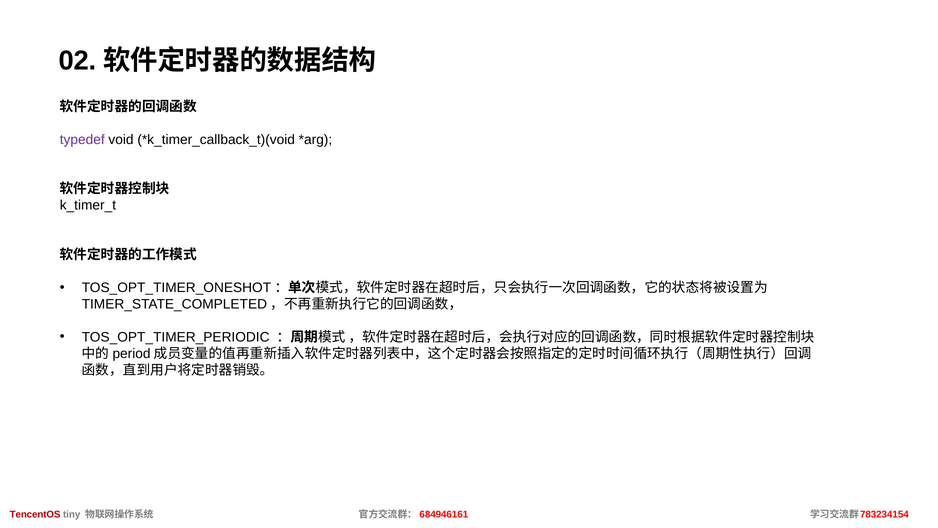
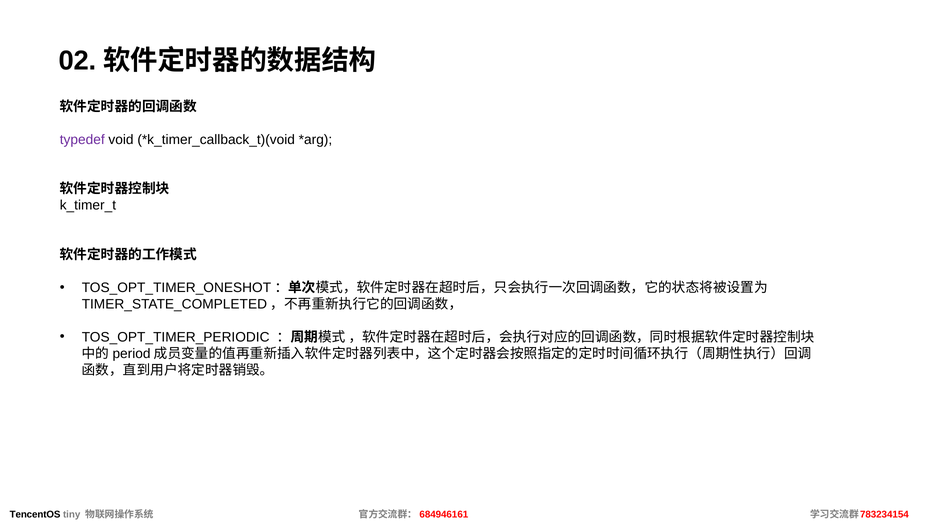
TencentOS colour: red -> black
